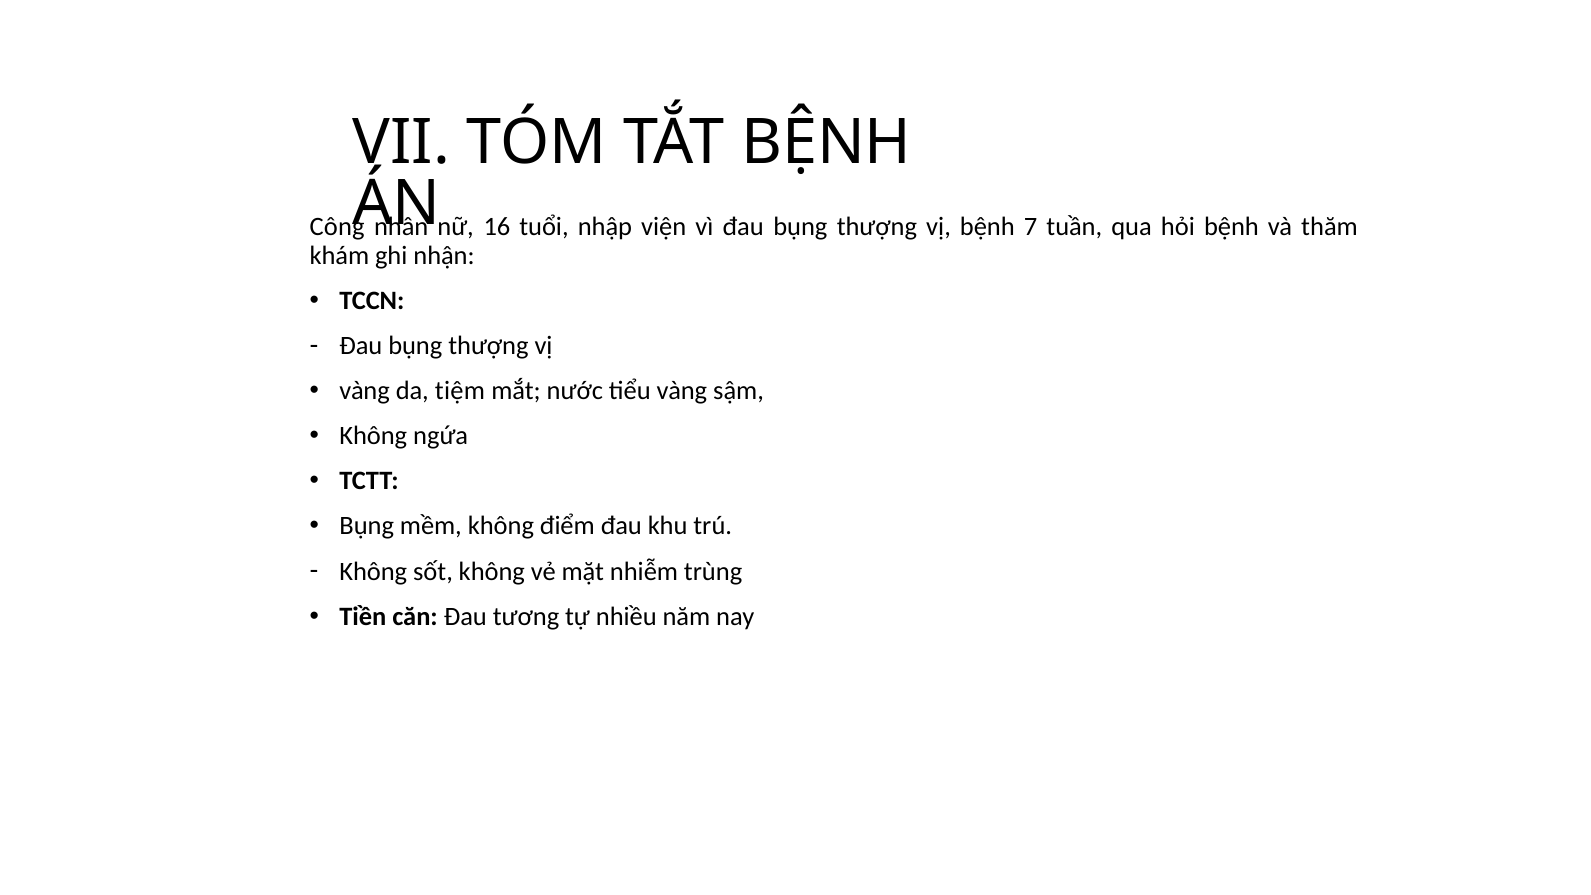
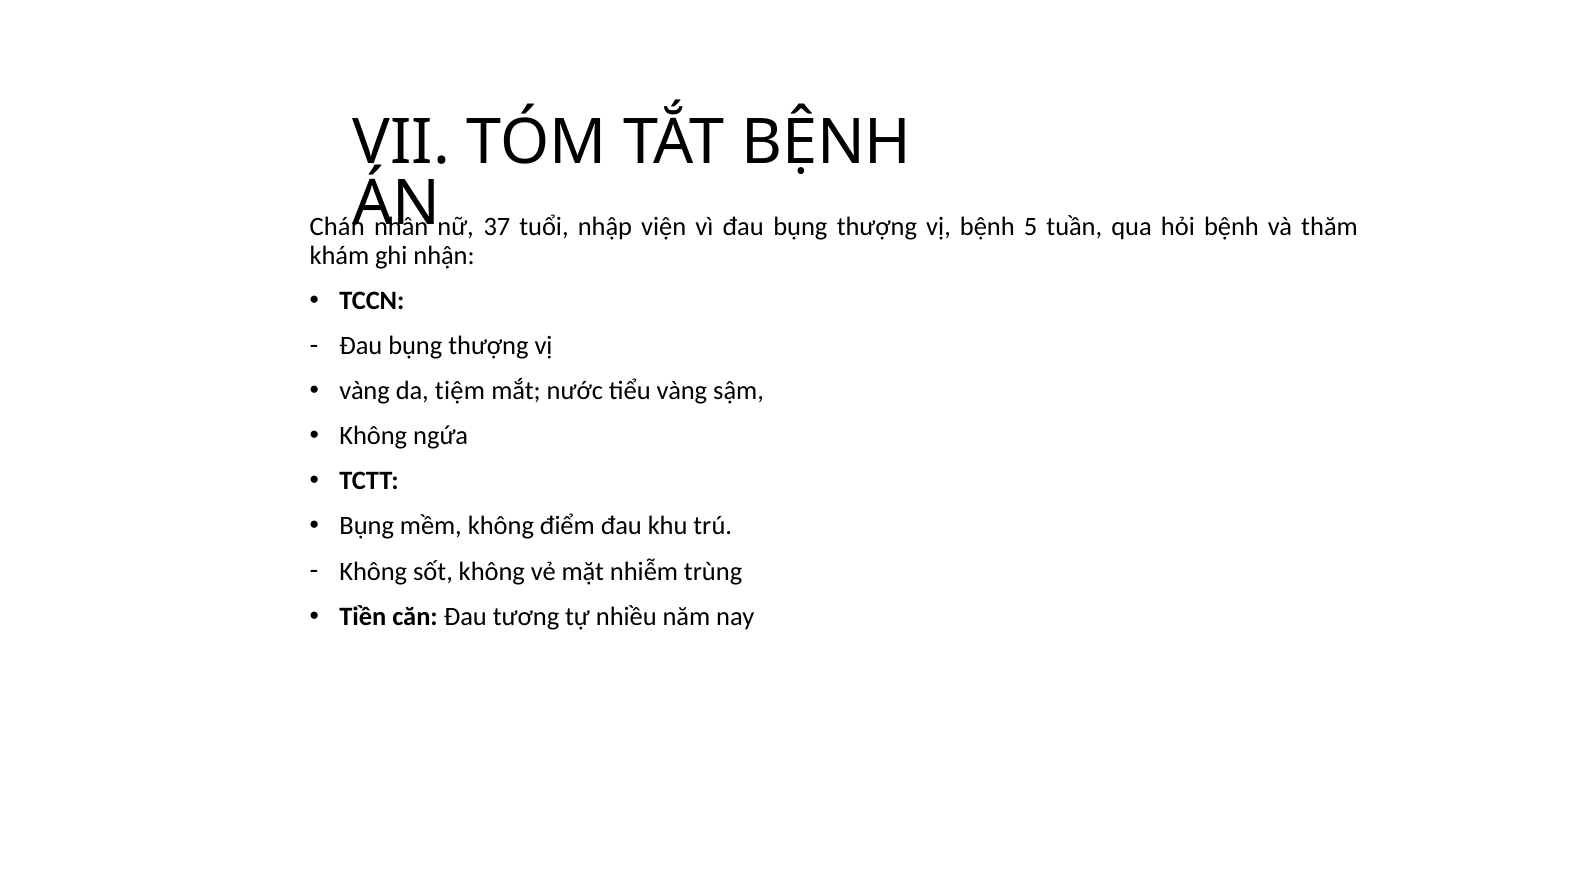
Công: Công -> Chán
16: 16 -> 37
7: 7 -> 5
